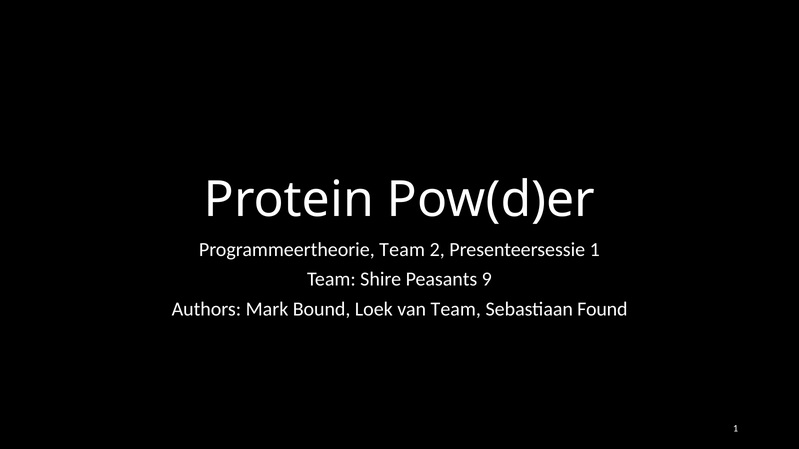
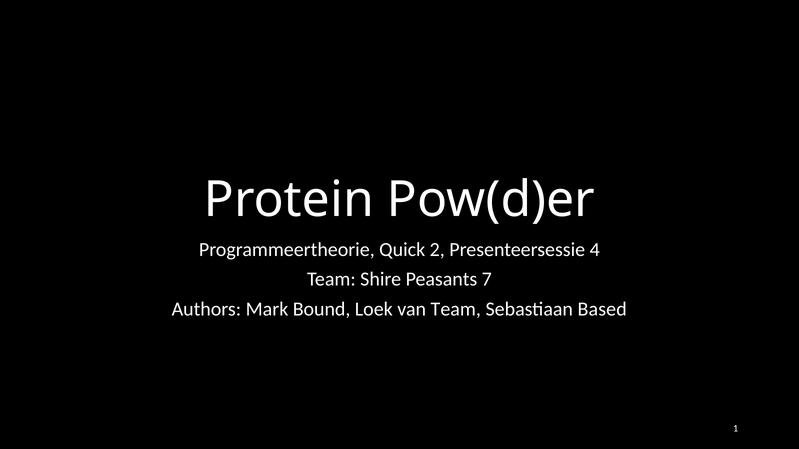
Programmeertheorie Team: Team -> Quick
Presenteersessie 1: 1 -> 4
9: 9 -> 7
Found: Found -> Based
